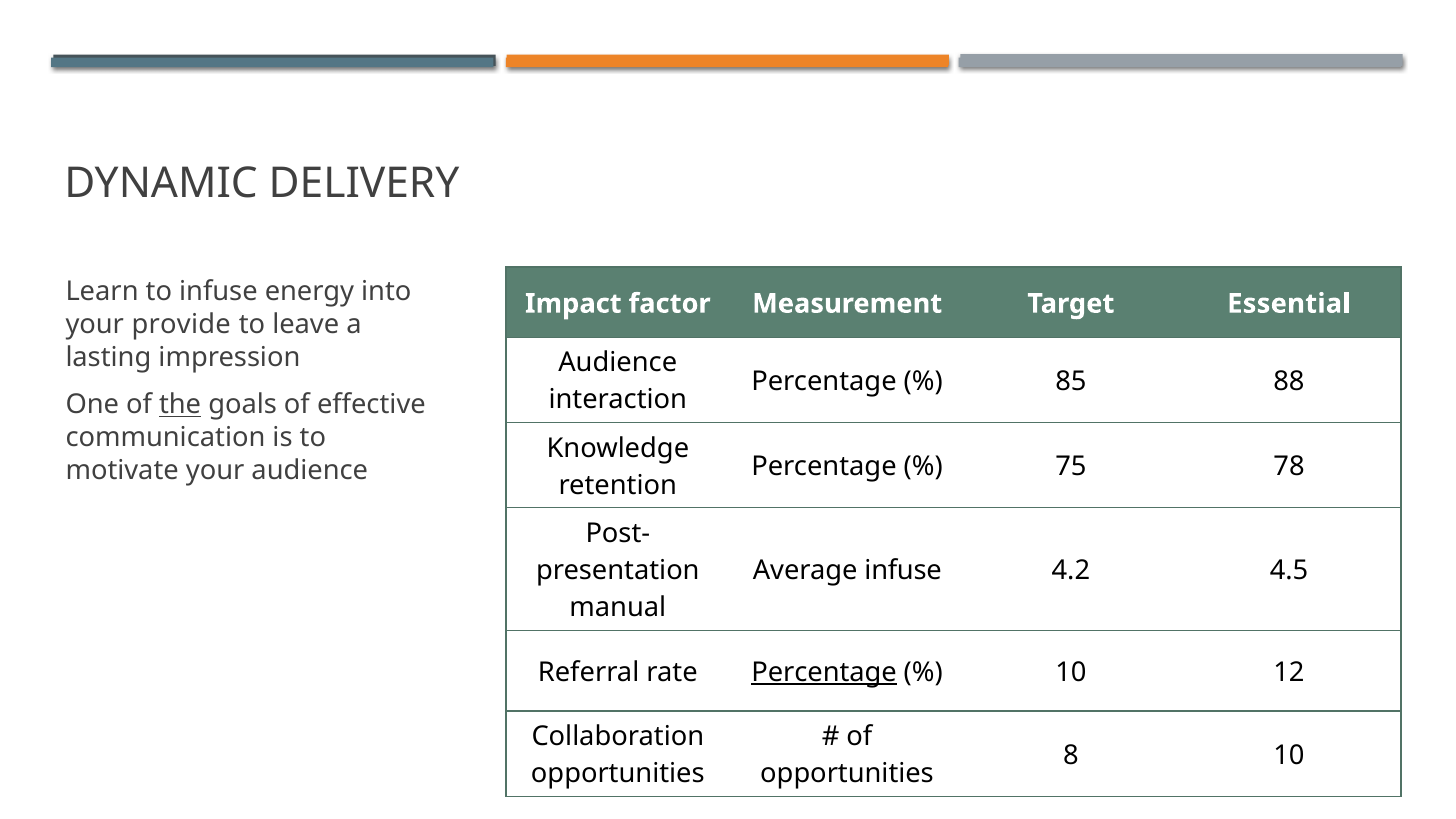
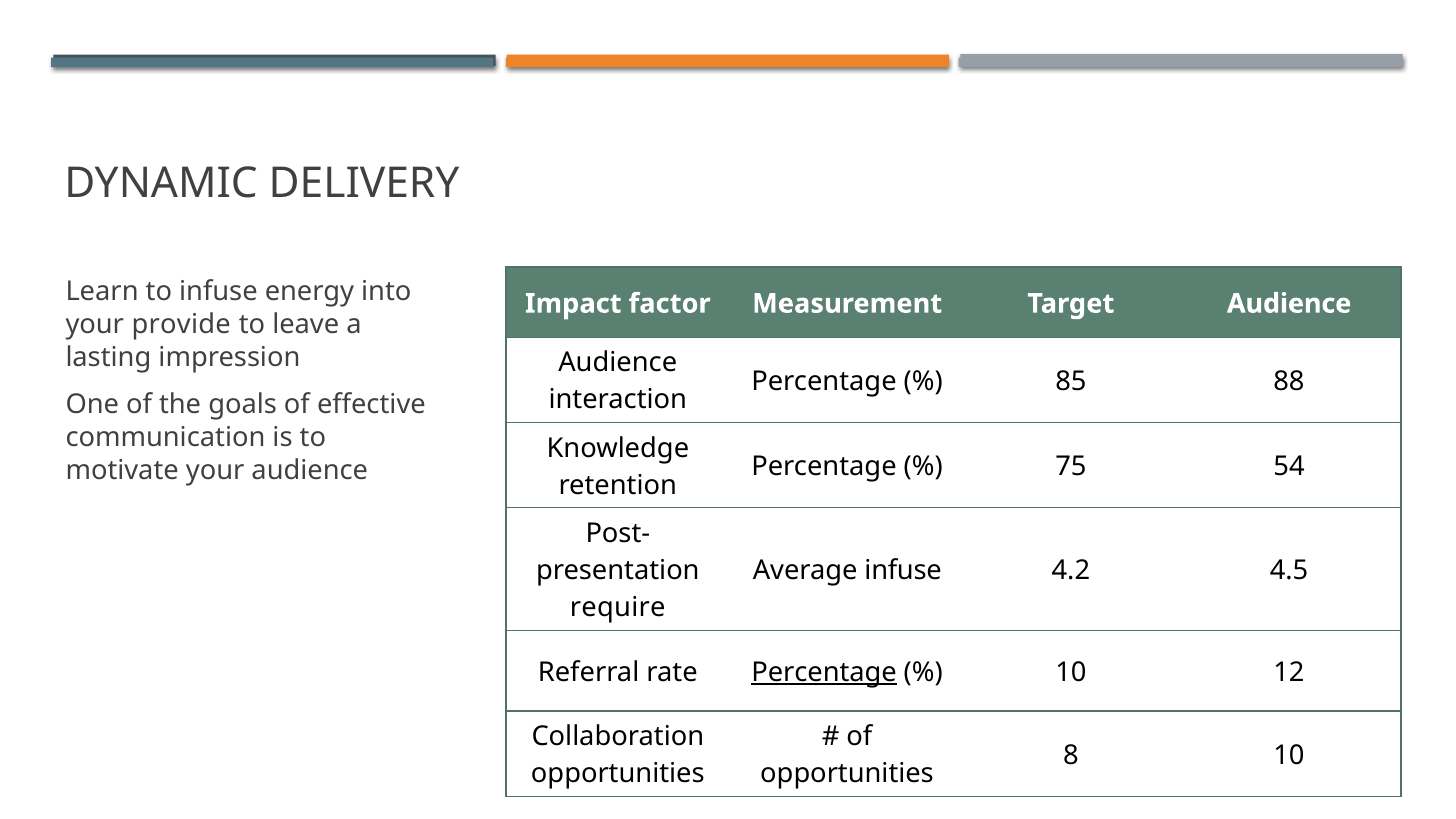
Target Essential: Essential -> Audience
the underline: present -> none
78: 78 -> 54
manual: manual -> require
